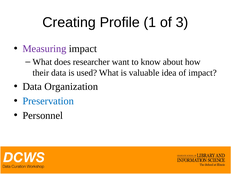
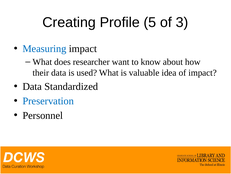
1: 1 -> 5
Measuring colour: purple -> blue
Organization: Organization -> Standardized
